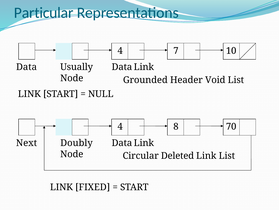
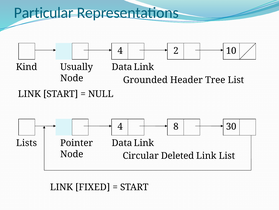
7: 7 -> 2
Data: Data -> Kind
Void: Void -> Tree
70: 70 -> 30
Next: Next -> Lists
Doubly: Doubly -> Pointer
